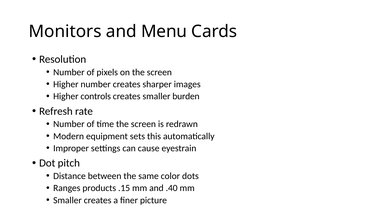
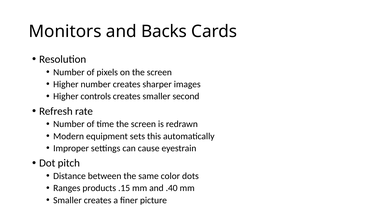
Menu: Menu -> Backs
burden: burden -> second
